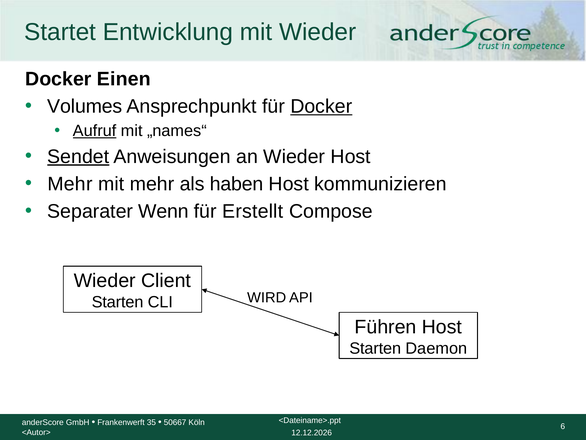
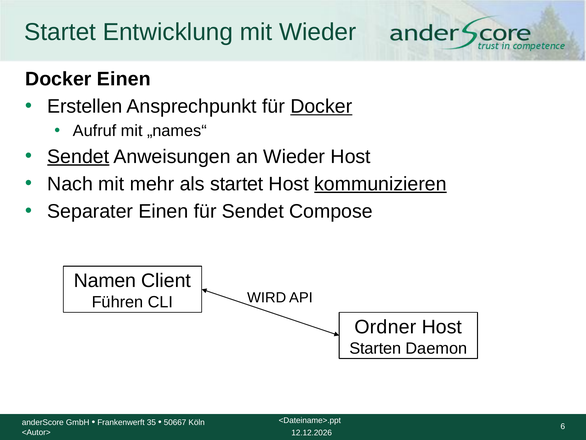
Volumes: Volumes -> Erstellen
Aufruf underline: present -> none
Mehr at (70, 184): Mehr -> Nach
als haben: haben -> startet
kommunizieren underline: none -> present
Separater Wenn: Wenn -> Einen
für Erstellt: Erstellt -> Sendet
Wieder at (105, 281): Wieder -> Namen
Starten at (118, 302): Starten -> Führen
Führen: Führen -> Ordner
